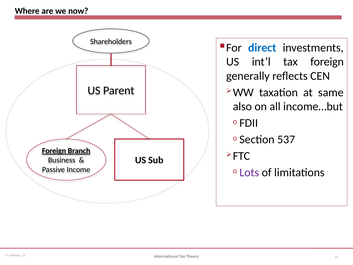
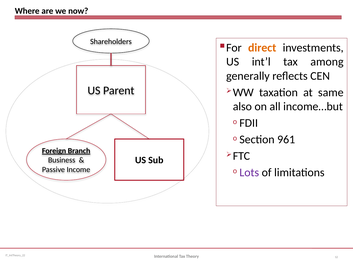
direct colour: blue -> orange
tax foreign: foreign -> among
537: 537 -> 961
